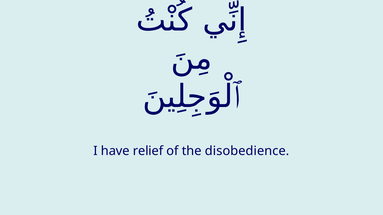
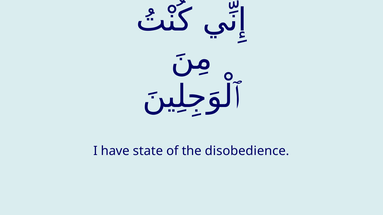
relief: relief -> state
